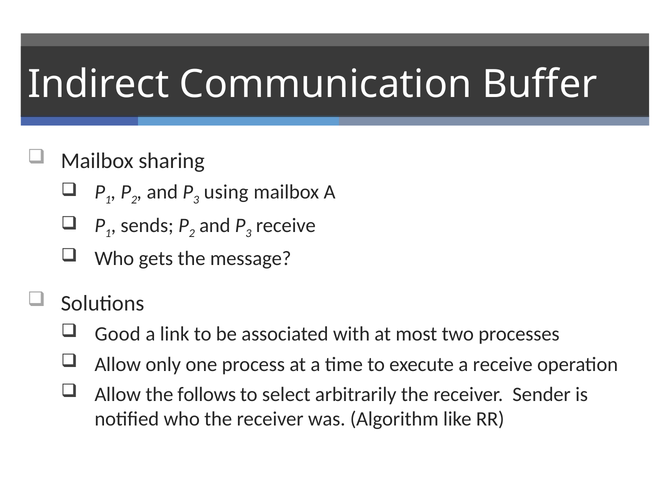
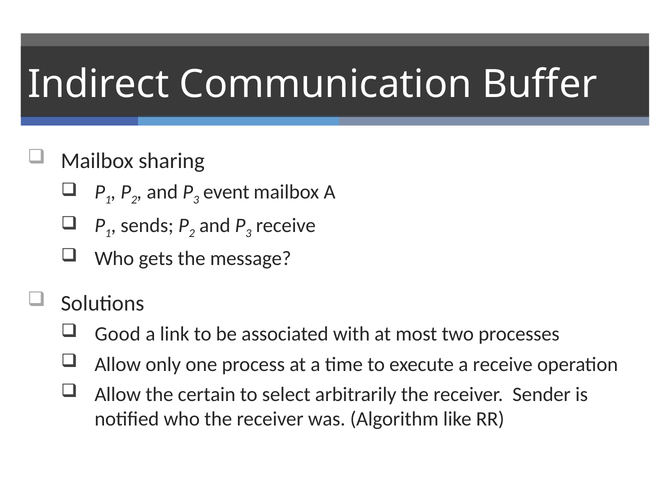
using: using -> event
follows: follows -> certain
